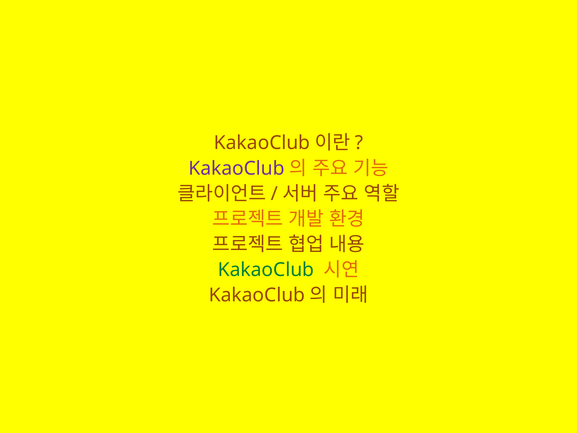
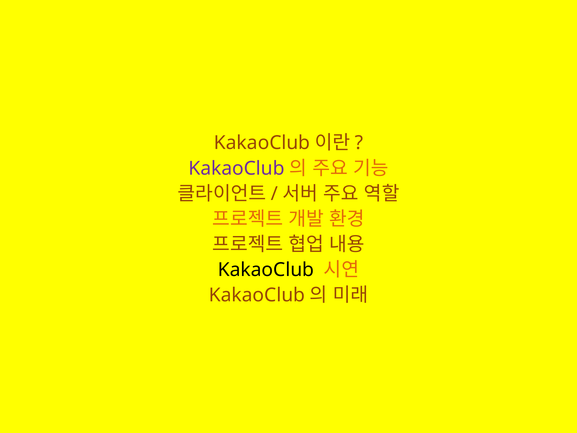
KakaoClub at (266, 270) colour: green -> black
